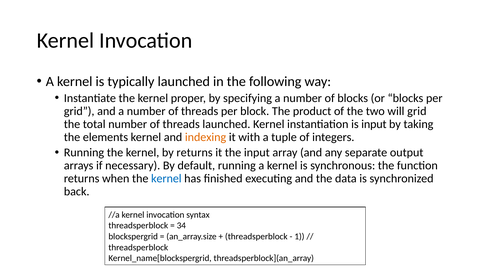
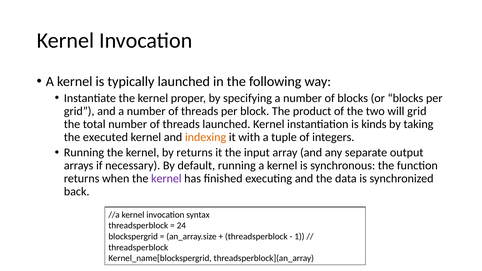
is input: input -> kinds
elements: elements -> executed
kernel at (166, 179) colour: blue -> purple
34: 34 -> 24
